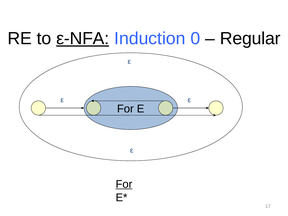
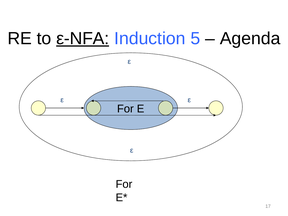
0: 0 -> 5
Regular: Regular -> Agenda
For at (124, 184) underline: present -> none
